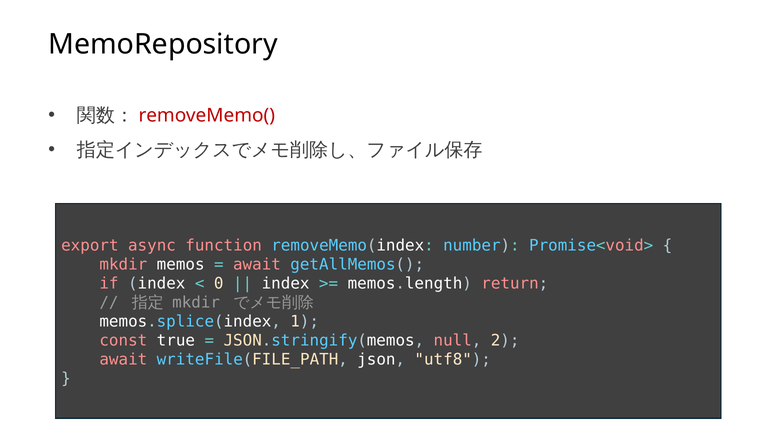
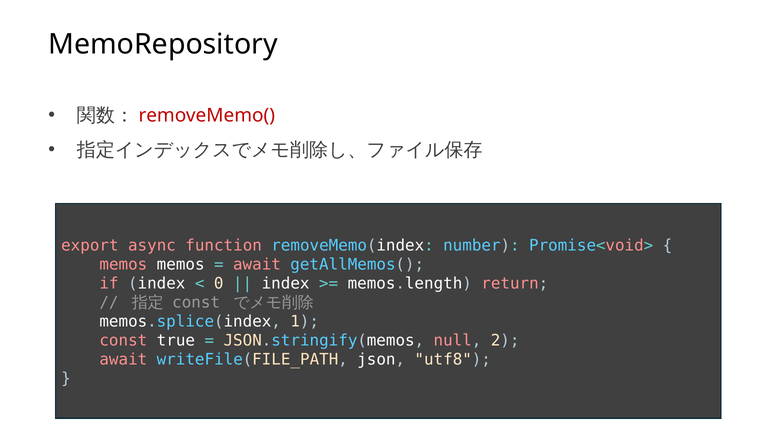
mkdir at (123, 264): mkdir -> memos
mkdir at (196, 302): mkdir -> const
